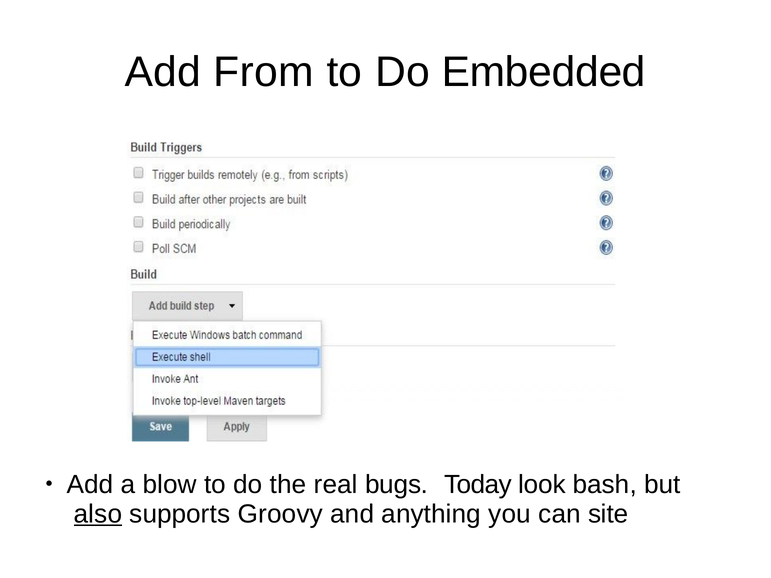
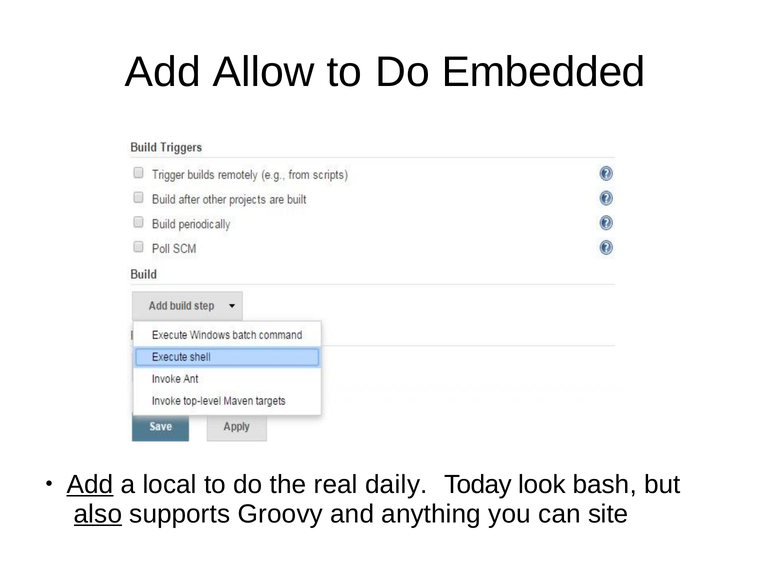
From: From -> Allow
Add at (90, 484) underline: none -> present
blow: blow -> local
bugs: bugs -> daily
